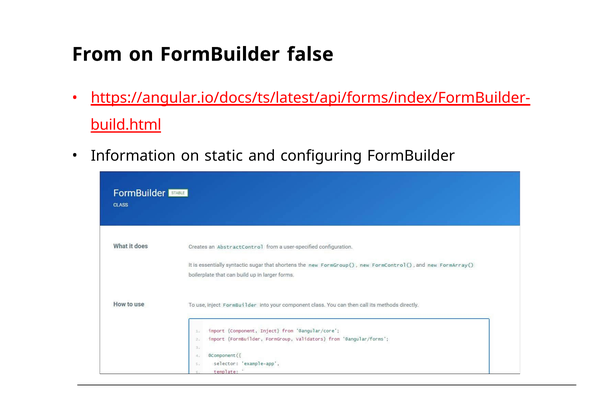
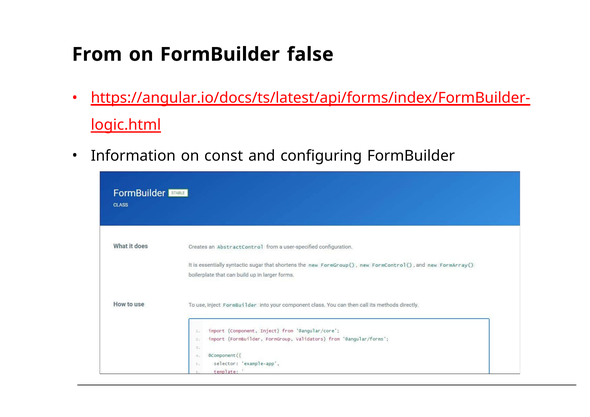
build.html: build.html -> logic.html
static: static -> const
